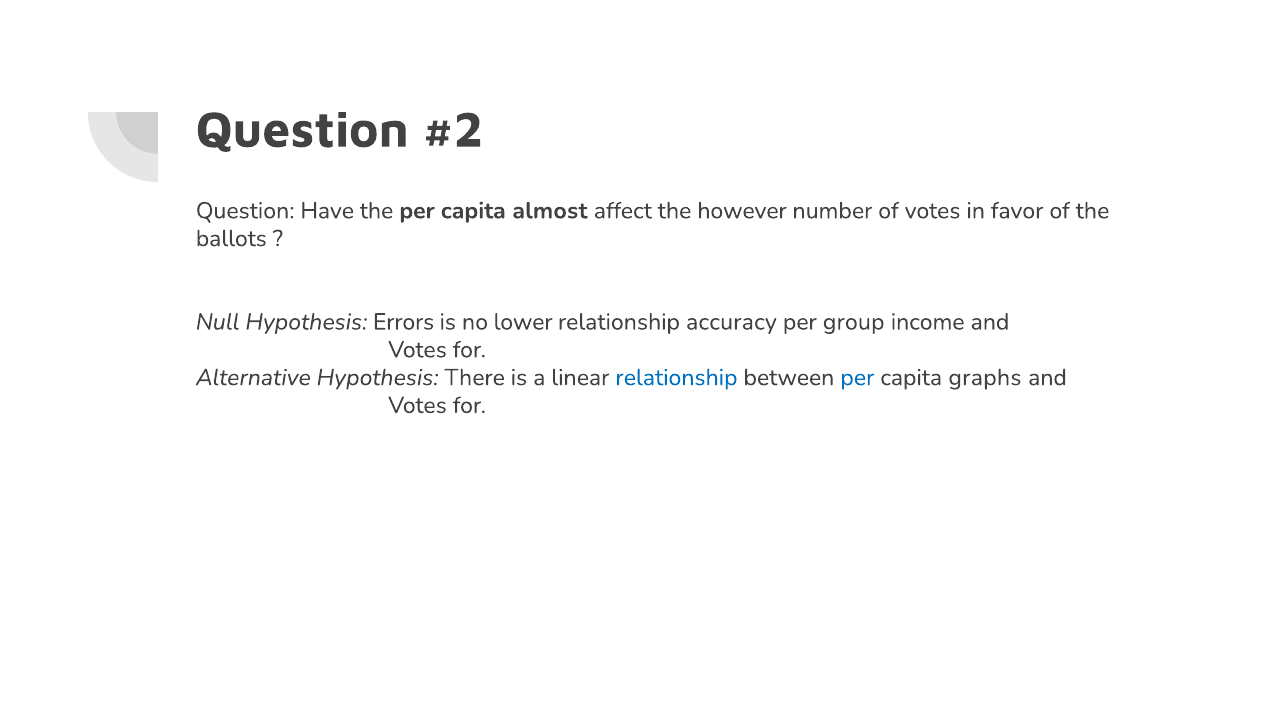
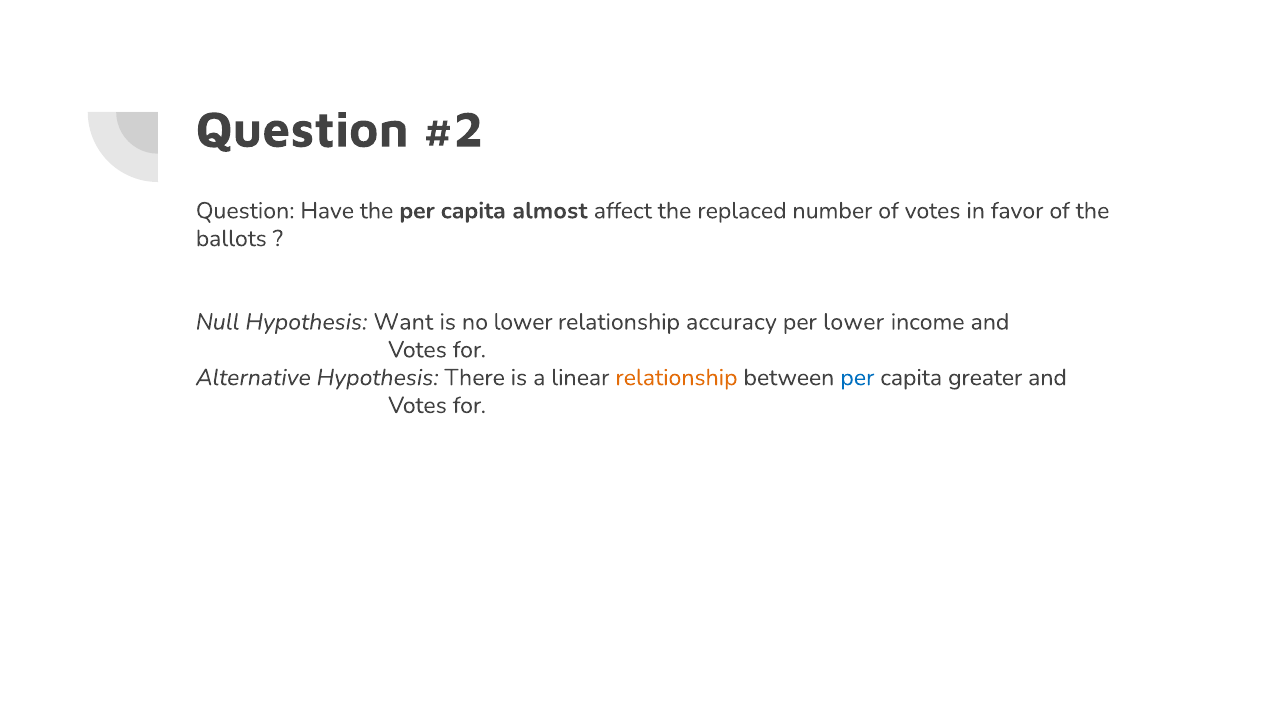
however: however -> replaced
Errors: Errors -> Want
per group: group -> lower
relationship at (676, 378) colour: blue -> orange
graphs: graphs -> greater
